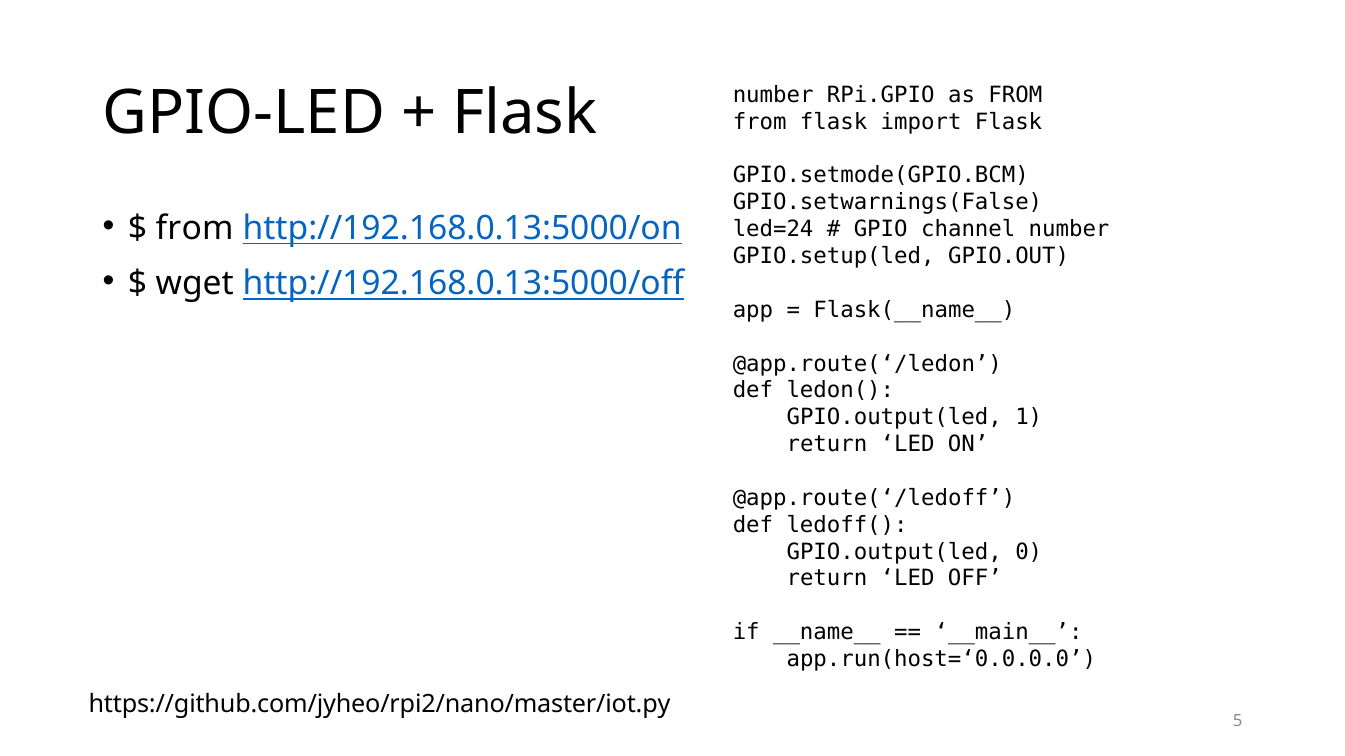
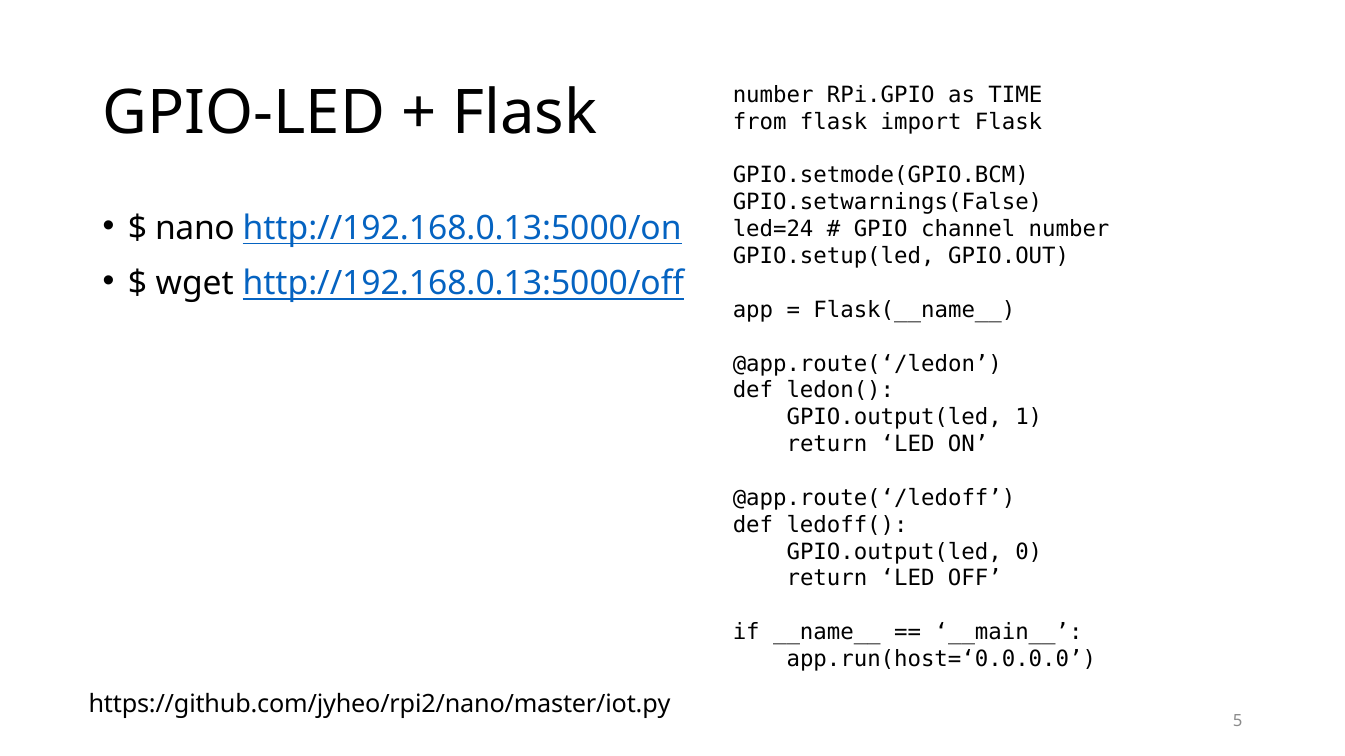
as FROM: FROM -> TIME
from at (195, 228): from -> nano
